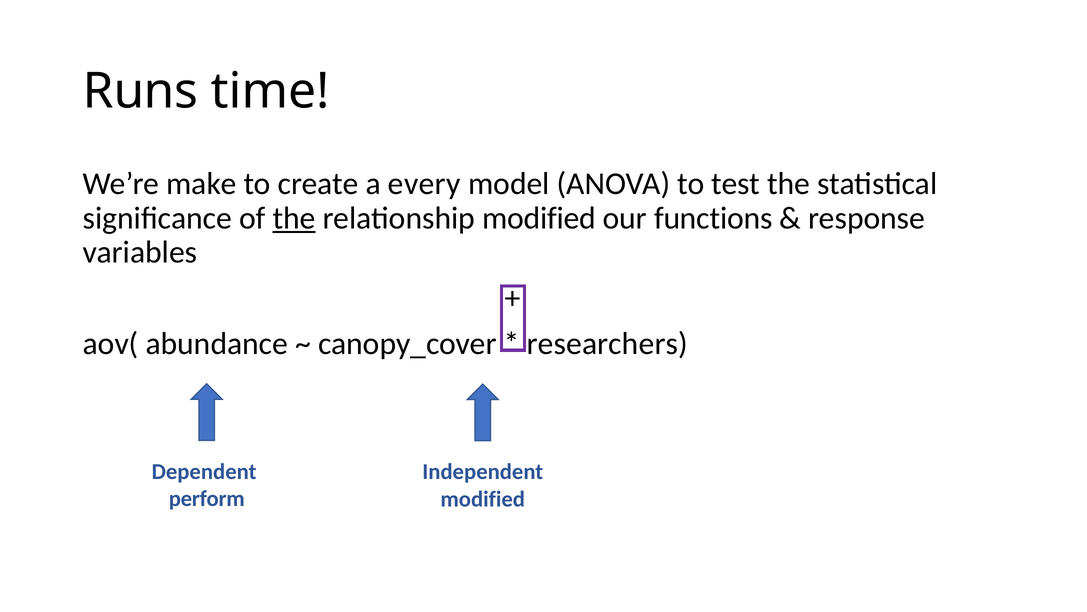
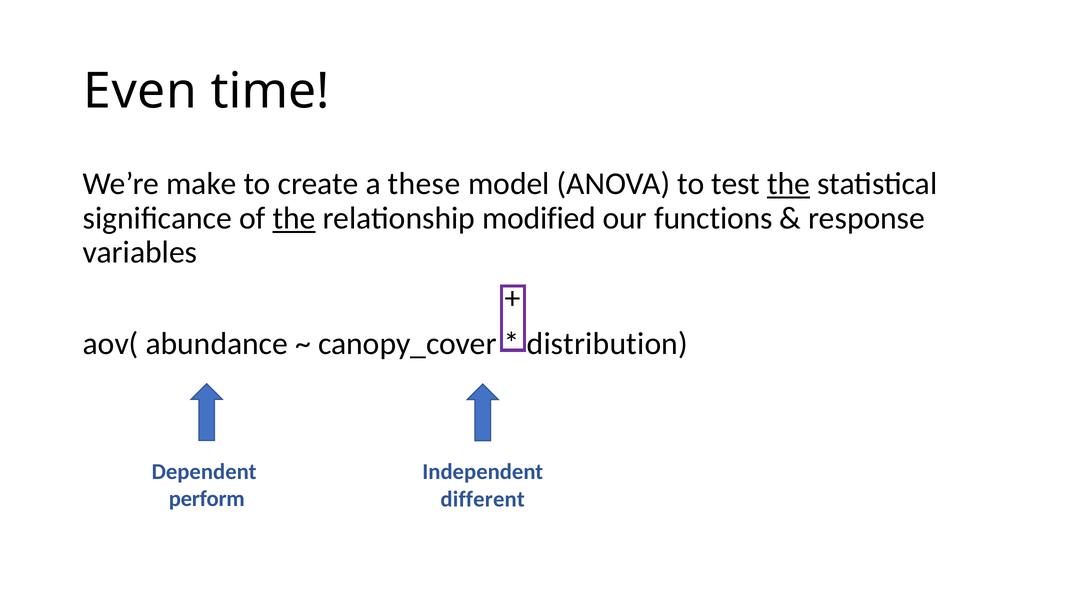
Runs: Runs -> Even
every: every -> these
the at (789, 184) underline: none -> present
researchers: researchers -> distribution
modified at (483, 499): modified -> different
